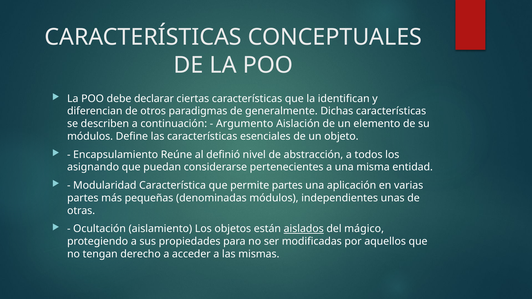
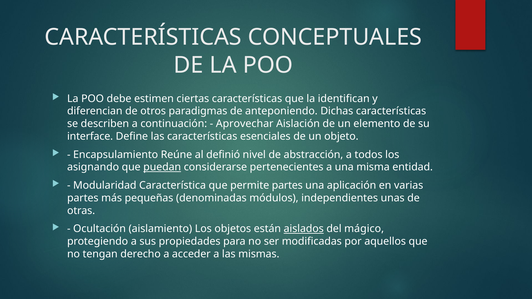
declarar: declarar -> estimen
generalmente: generalmente -> anteponiendo
Argumento: Argumento -> Aprovechar
módulos at (90, 137): módulos -> interface
puedan underline: none -> present
